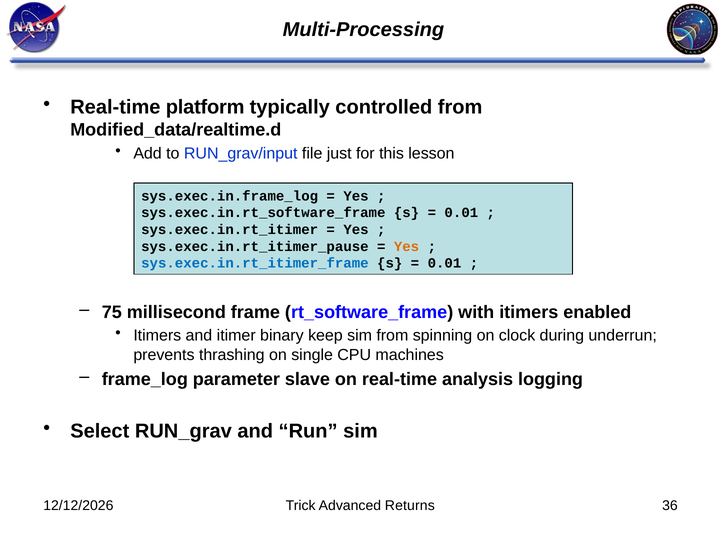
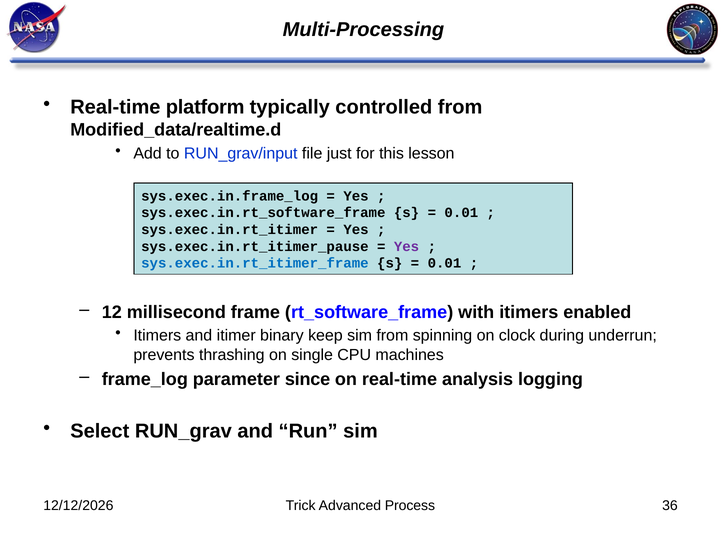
Yes at (407, 246) colour: orange -> purple
75: 75 -> 12
slave: slave -> since
Returns: Returns -> Process
